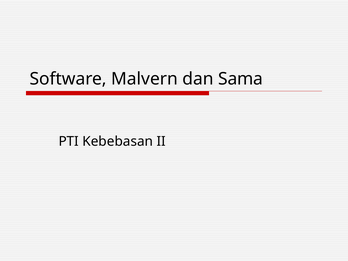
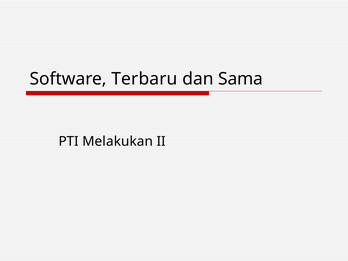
Malvern: Malvern -> Terbaru
Kebebasan: Kebebasan -> Melakukan
